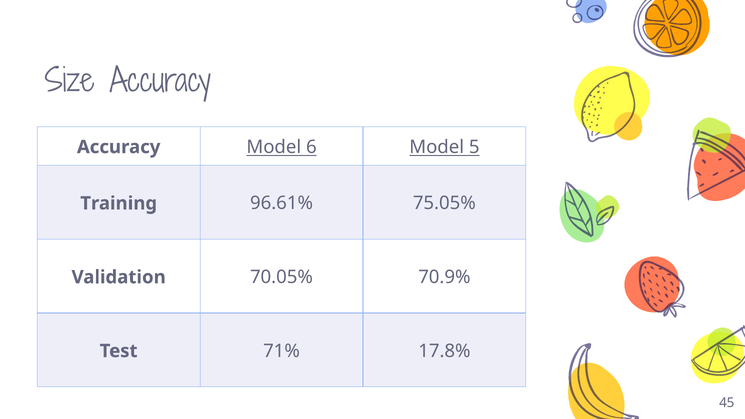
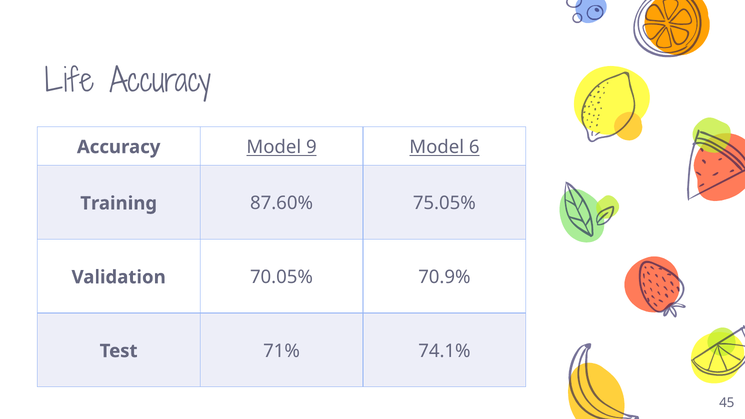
Size: Size -> Life
6: 6 -> 9
5: 5 -> 6
96.61%: 96.61% -> 87.60%
17.8%: 17.8% -> 74.1%
